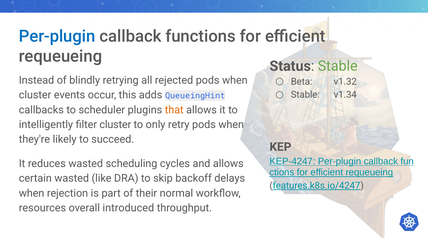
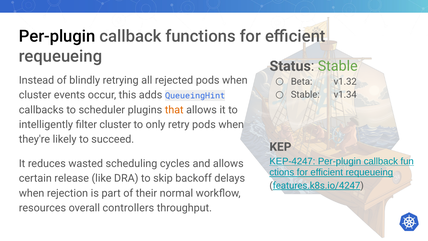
Per-plugin at (57, 36) colour: blue -> black
certain wasted: wasted -> release
introduced: introduced -> controllers
